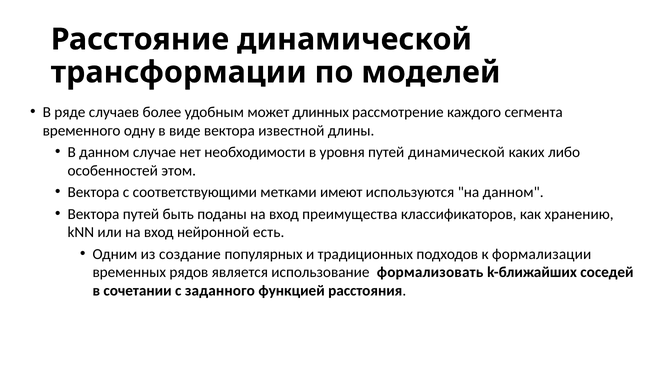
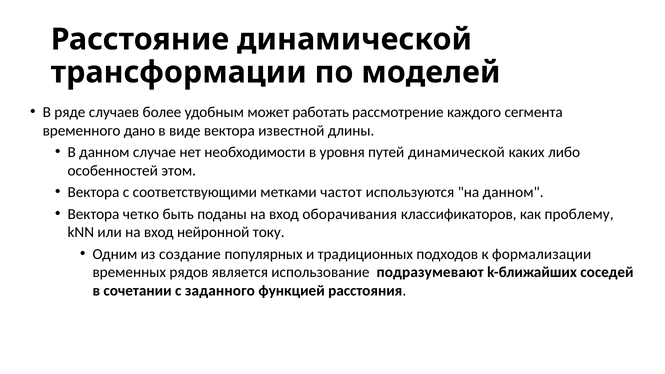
длинных: длинных -> работать
одну: одну -> дано
имеют: имеют -> частот
Вектора путей: путей -> четко
преимущества: преимущества -> оборачивания
хранению: хранению -> проблему
есть: есть -> току
формализовать: формализовать -> подразумевают
